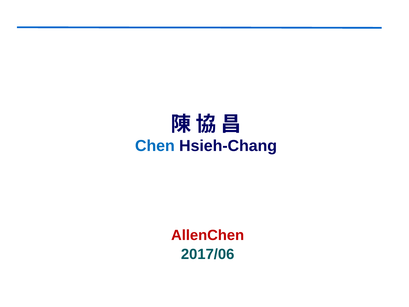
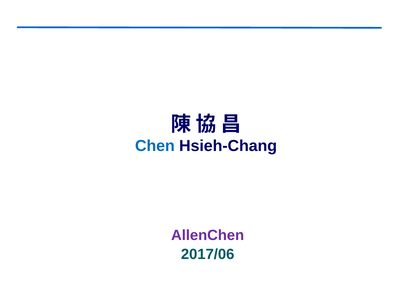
AllenChen colour: red -> purple
